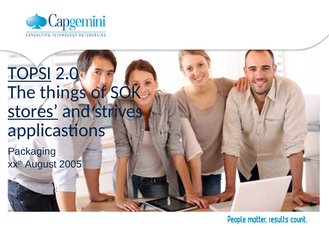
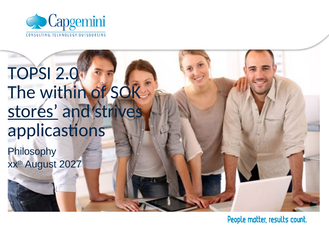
TOPSI underline: present -> none
things: things -> within
Packaging: Packaging -> Philosophy
2005: 2005 -> 2027
